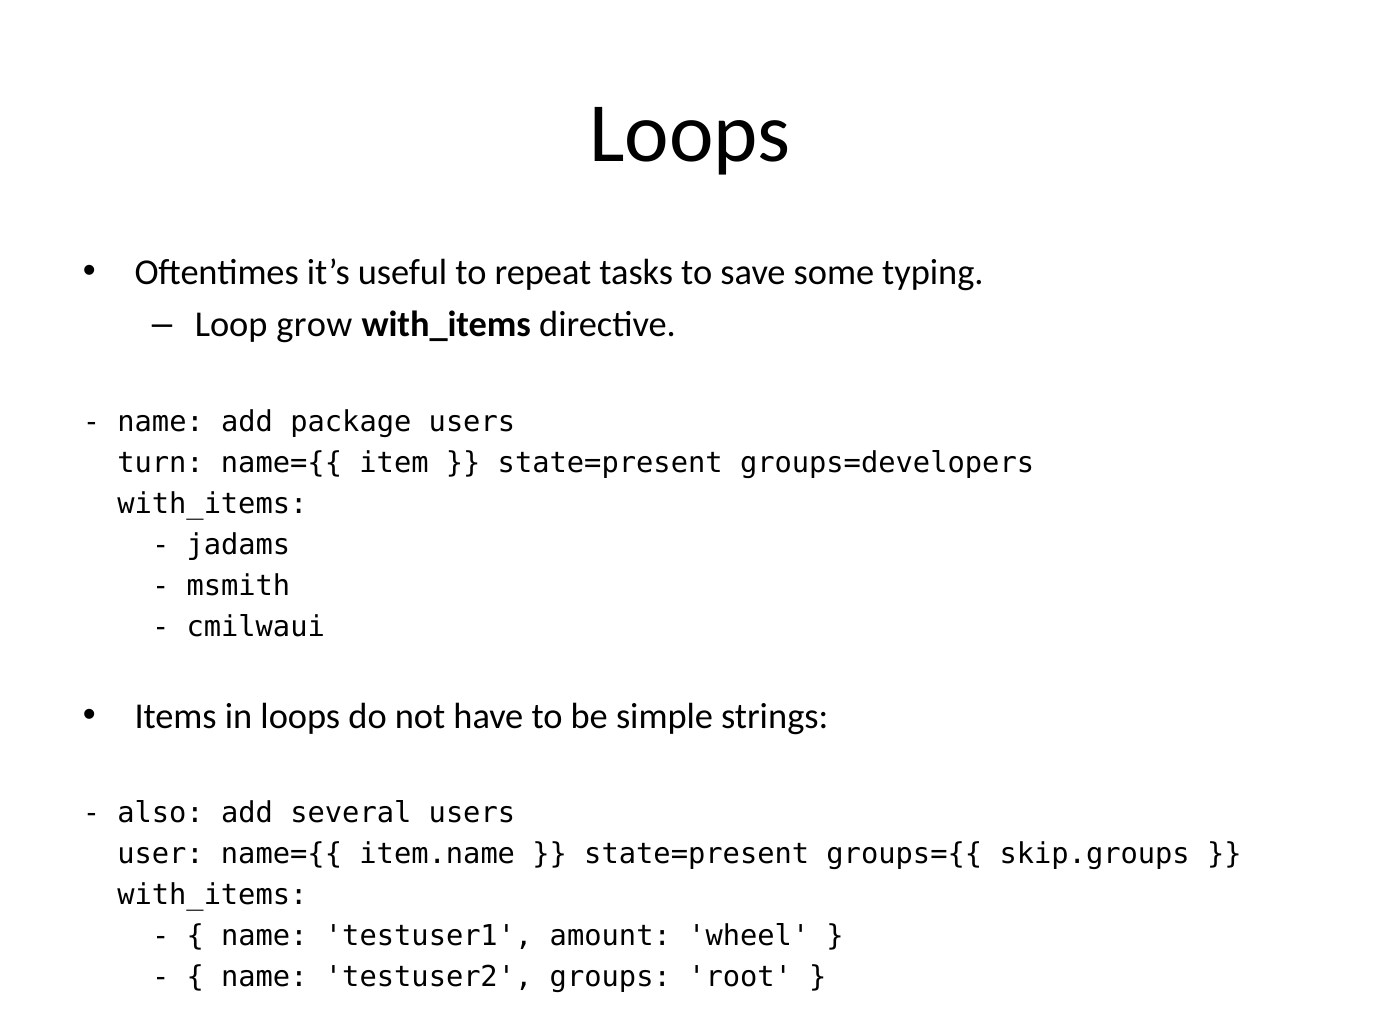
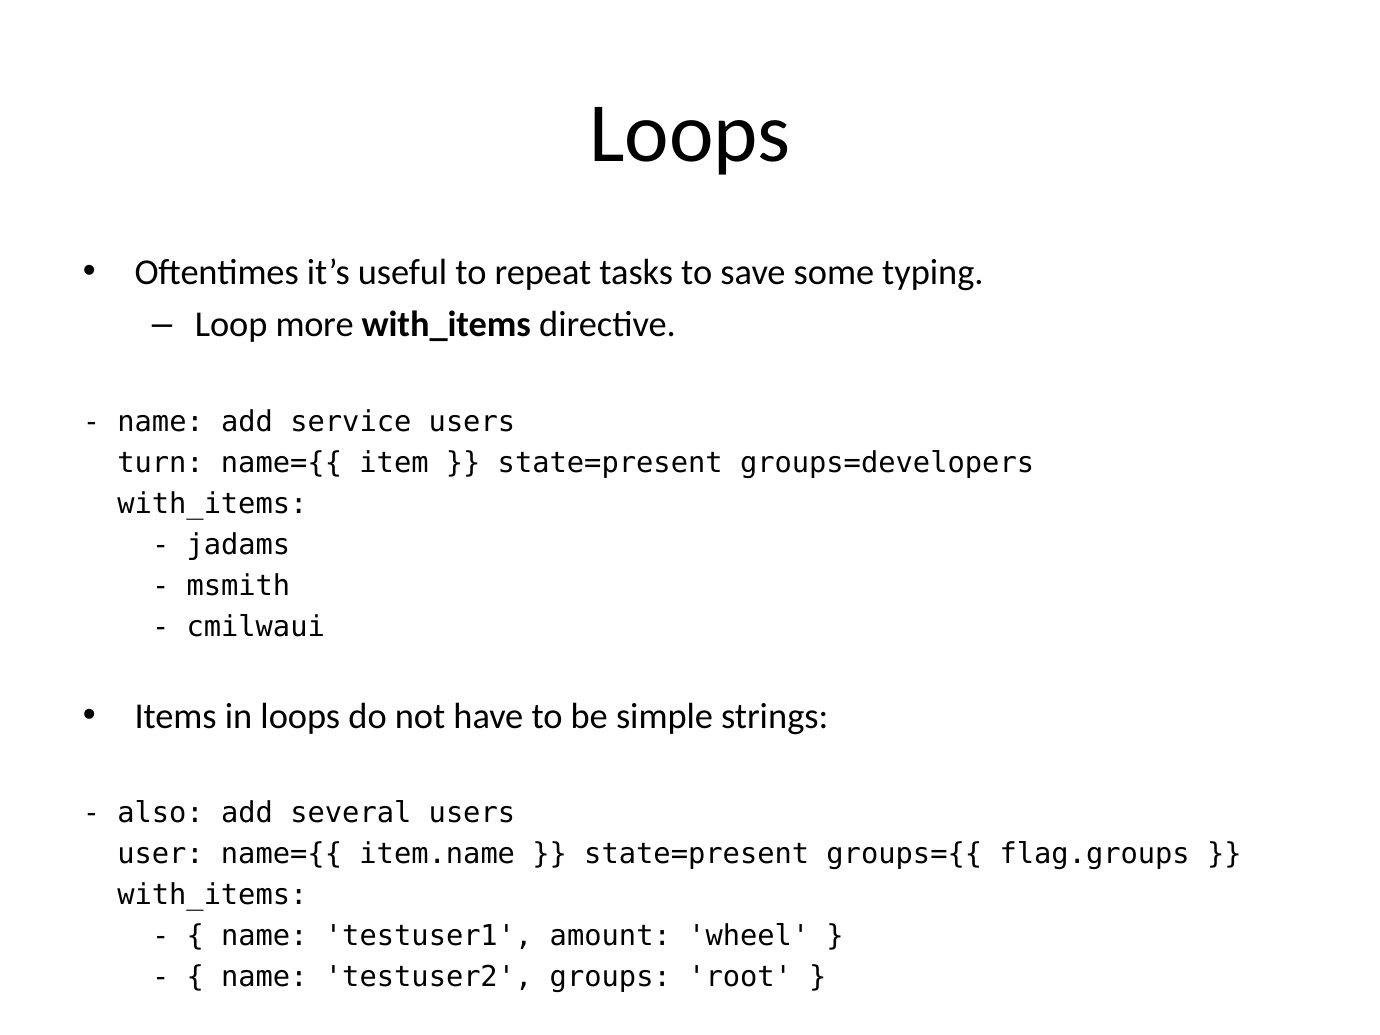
grow: grow -> more
package: package -> service
skip.groups: skip.groups -> flag.groups
